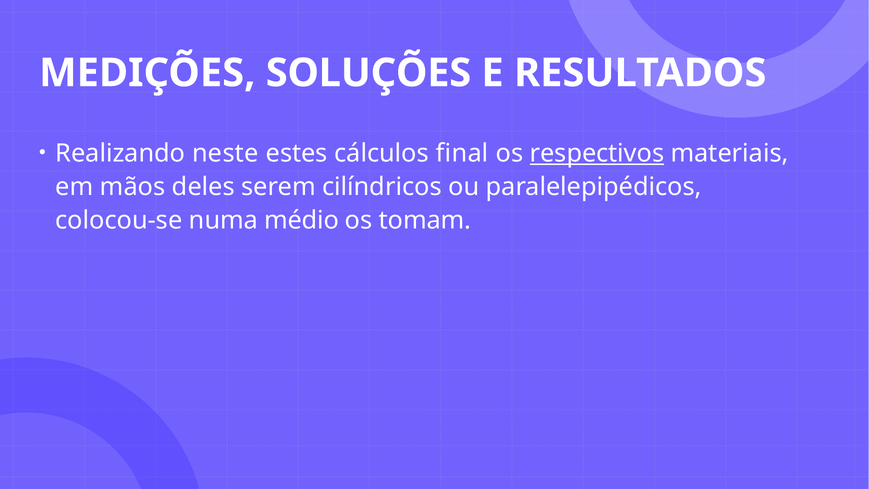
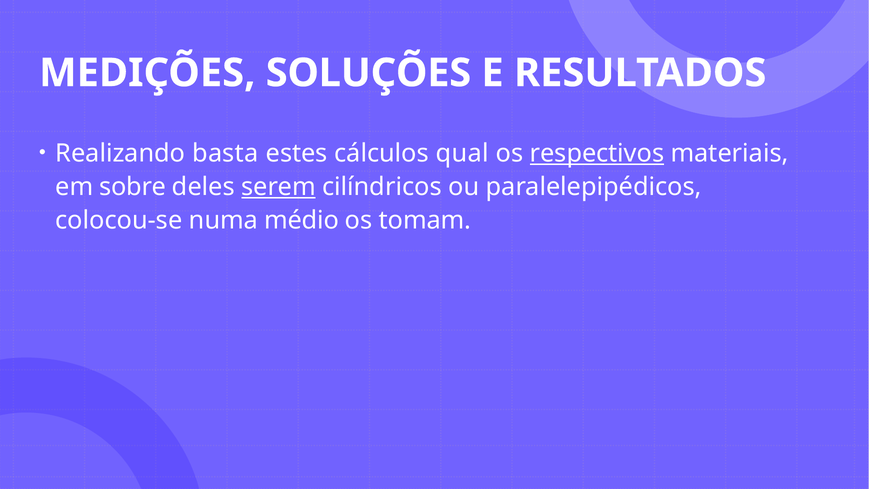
neste: neste -> basta
final: final -> qual
mãos: mãos -> sobre
serem underline: none -> present
